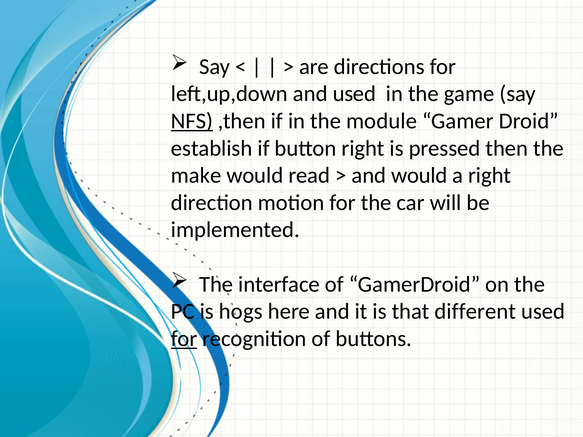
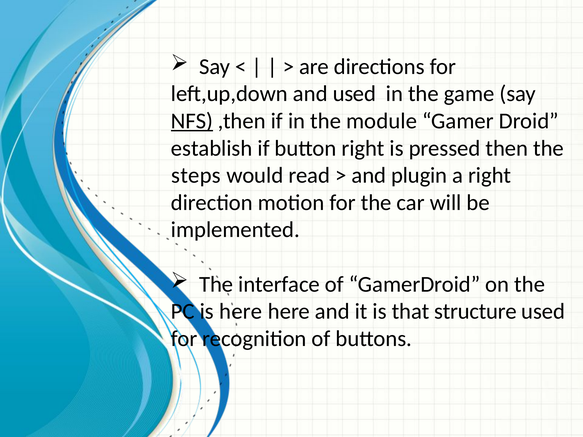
make: make -> steps
and would: would -> plugin
is hogs: hogs -> here
different: different -> structure
for at (184, 339) underline: present -> none
